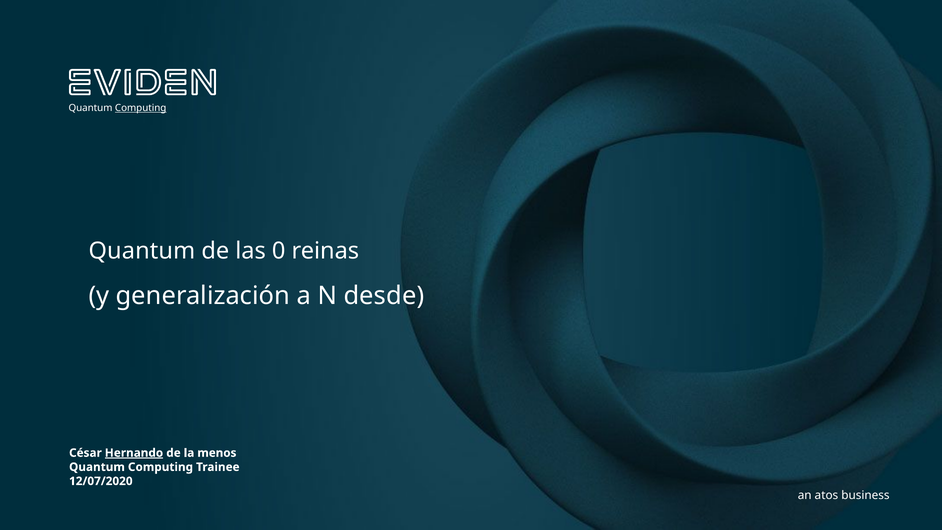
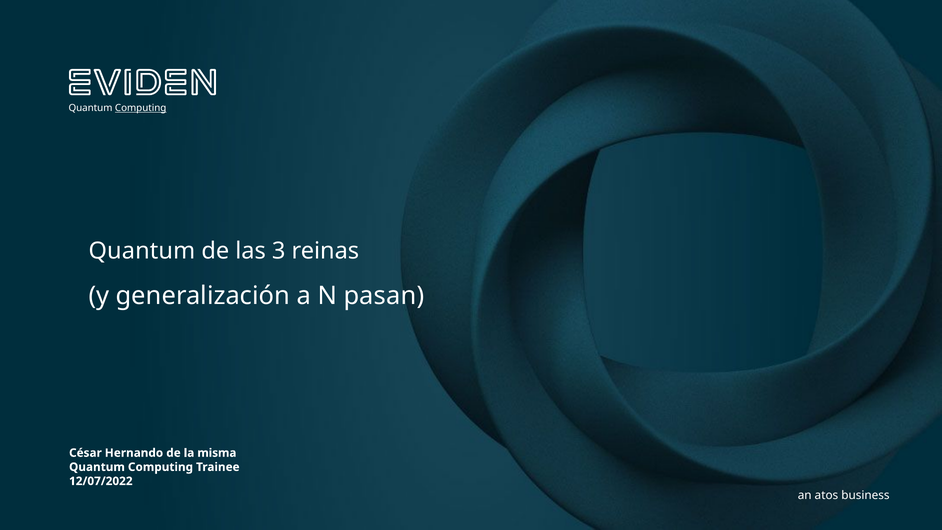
0: 0 -> 3
desde: desde -> pasan
Hernando underline: present -> none
menos: menos -> misma
12/07/2020: 12/07/2020 -> 12/07/2022
